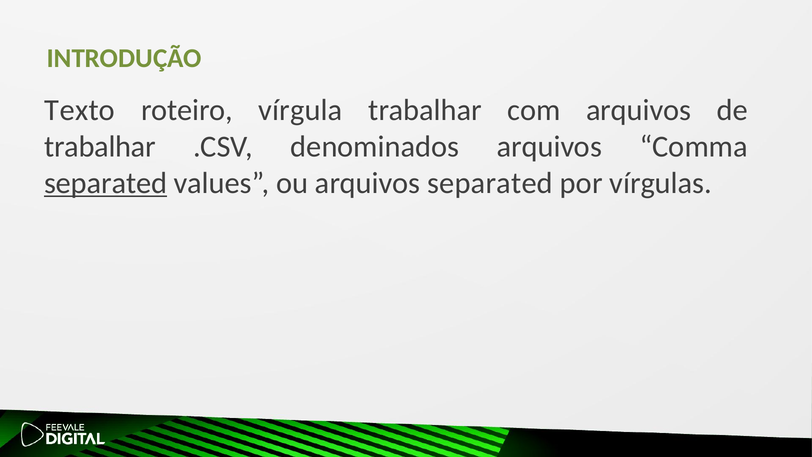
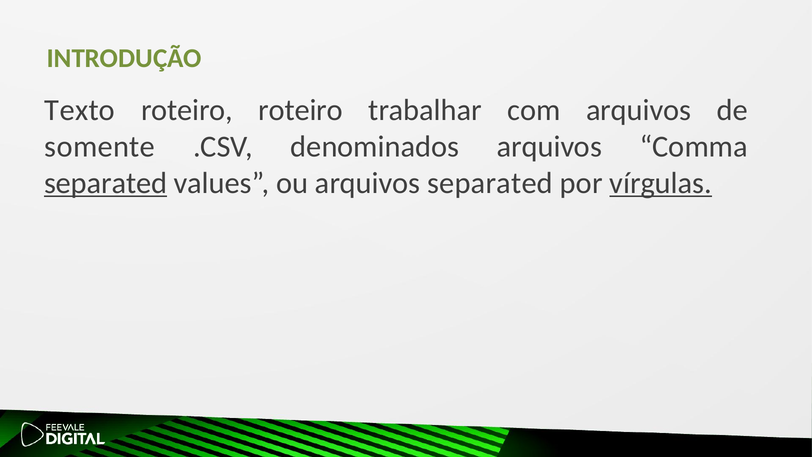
roteiro vírgula: vírgula -> roteiro
trabalhar at (100, 146): trabalhar -> somente
vírgulas underline: none -> present
